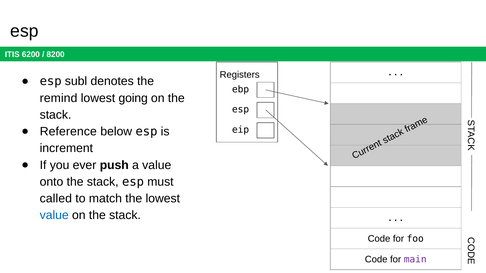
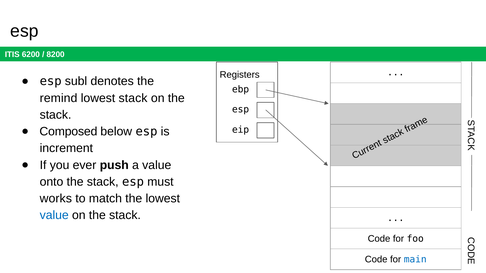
lowest going: going -> stack
Reference: Reference -> Composed
called: called -> works
main colour: purple -> blue
